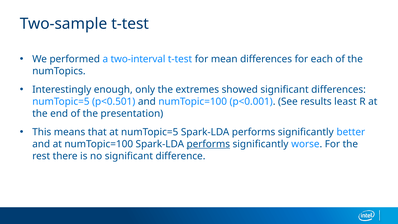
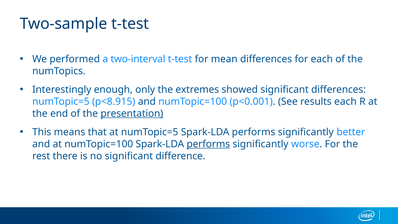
p<0.501: p<0.501 -> p<8.915
results least: least -> each
presentation underline: none -> present
